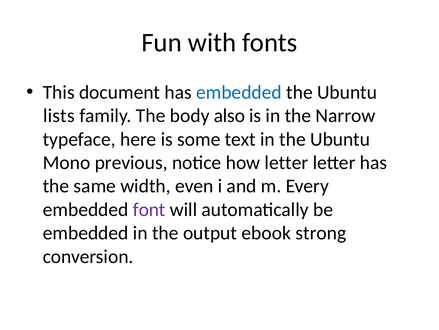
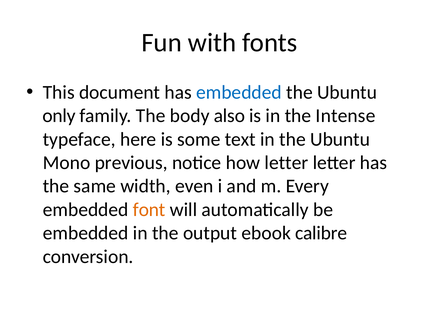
lists: lists -> only
Narrow: Narrow -> Intense
font colour: purple -> orange
strong: strong -> calibre
